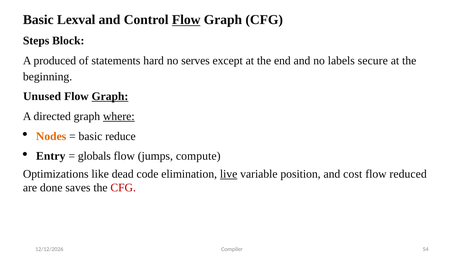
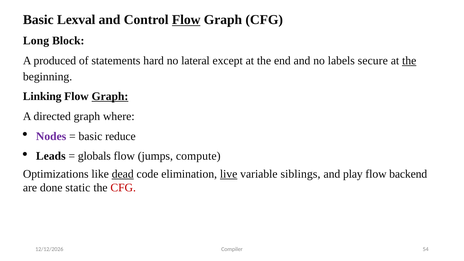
Steps: Steps -> Long
serves: serves -> lateral
the at (409, 61) underline: none -> present
Unused: Unused -> Linking
where underline: present -> none
Nodes colour: orange -> purple
Entry: Entry -> Leads
dead underline: none -> present
position: position -> siblings
cost: cost -> play
reduced: reduced -> backend
saves: saves -> static
